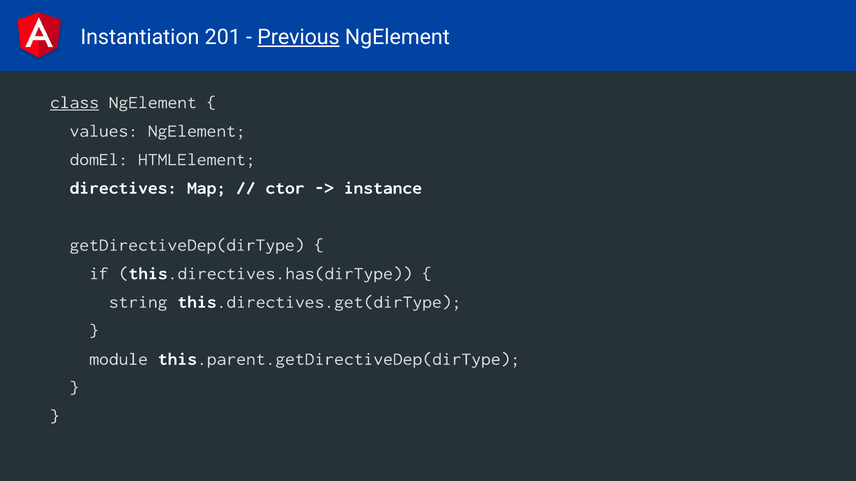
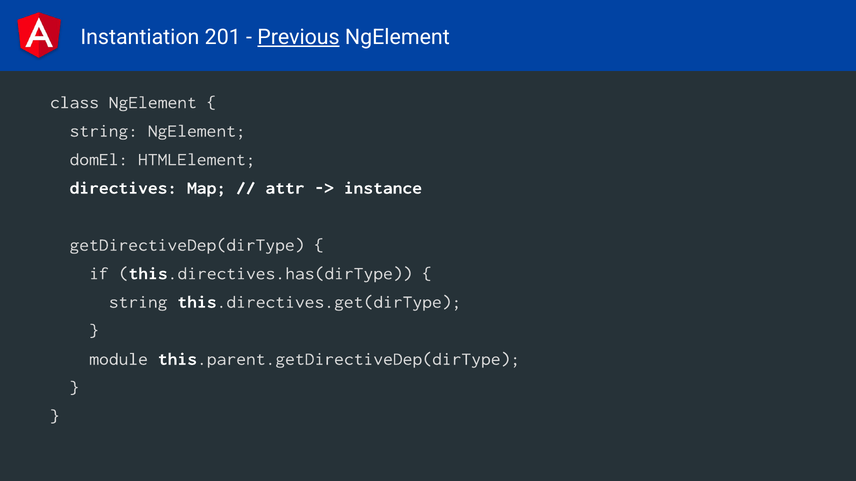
class underline: present -> none
values at (104, 131): values -> string
ctor: ctor -> attr
